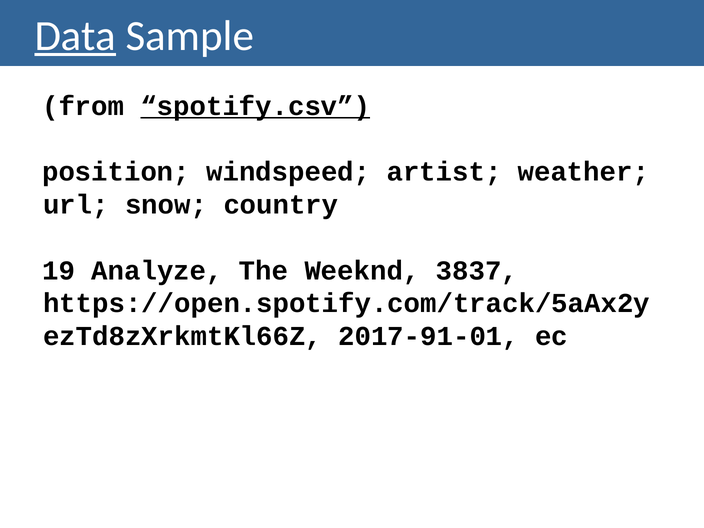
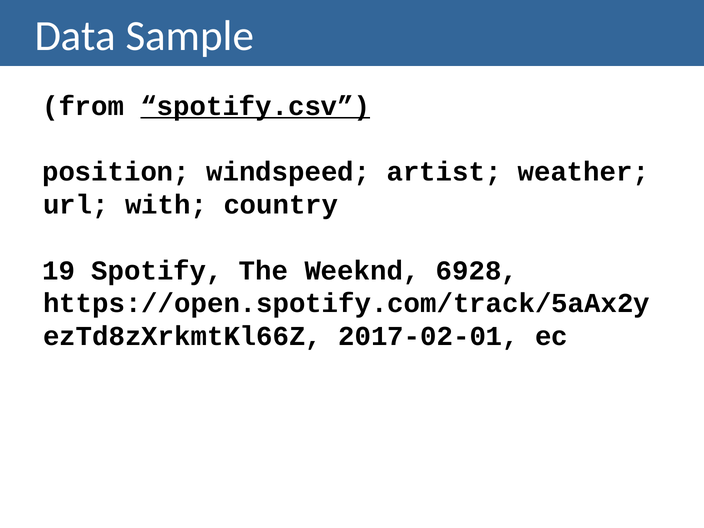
Data underline: present -> none
snow: snow -> with
Analyze: Analyze -> Spotify
3837: 3837 -> 6928
2017-91-01: 2017-91-01 -> 2017-02-01
